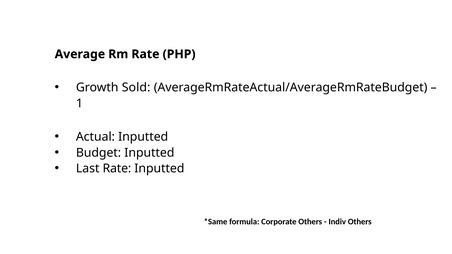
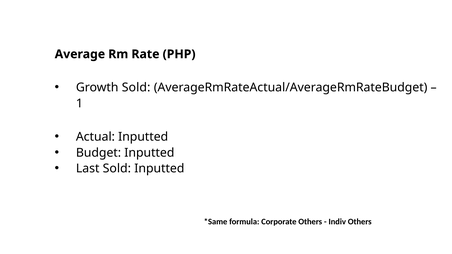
Last Rate: Rate -> Sold
